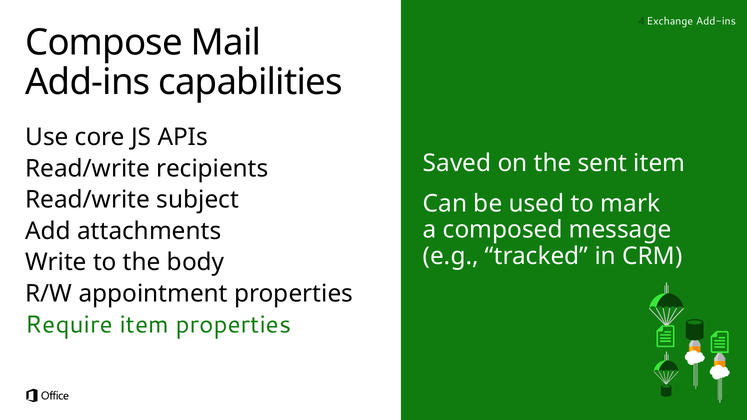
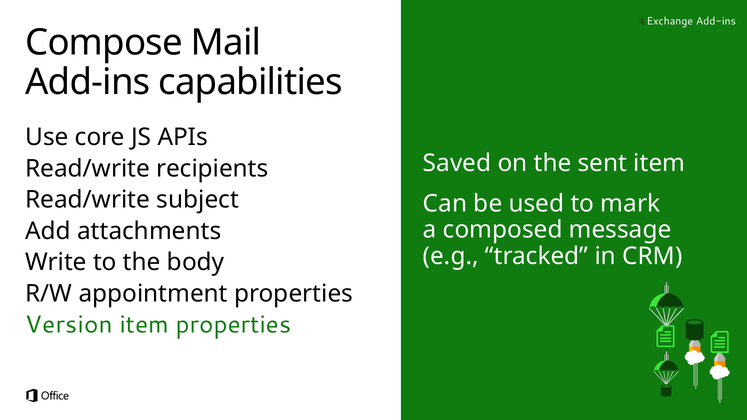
Require: Require -> Version
